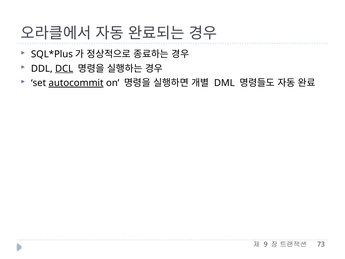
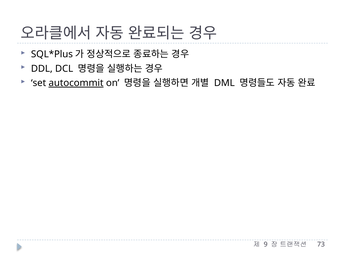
DCL underline: present -> none
